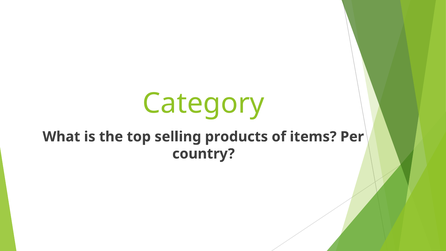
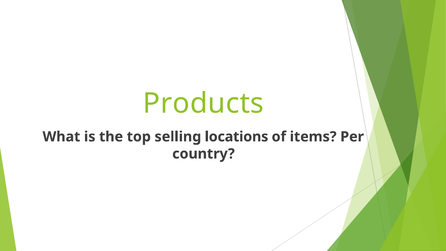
Category: Category -> Products
products: products -> locations
